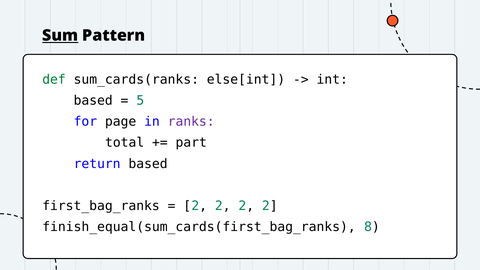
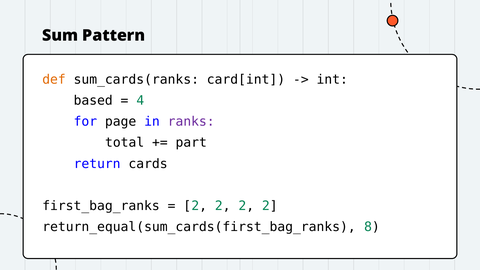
Sum underline: present -> none
def colour: green -> orange
else[int: else[int -> card[int
5: 5 -> 4
return based: based -> cards
finish_equal(sum_cards(first_bag_ranks: finish_equal(sum_cards(first_bag_ranks -> return_equal(sum_cards(first_bag_ranks
